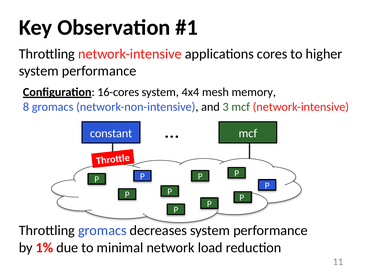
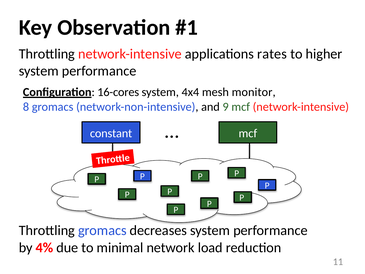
cores: cores -> rates
memory: memory -> monitor
3: 3 -> 9
1%: 1% -> 4%
